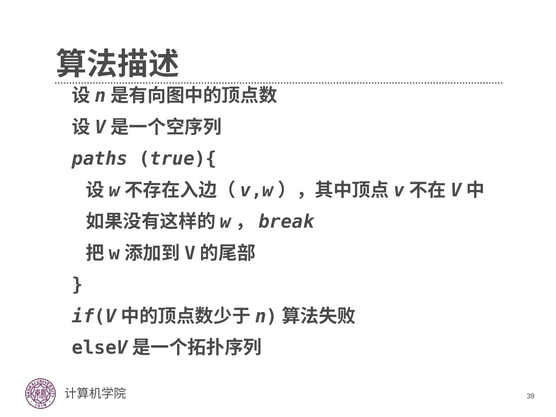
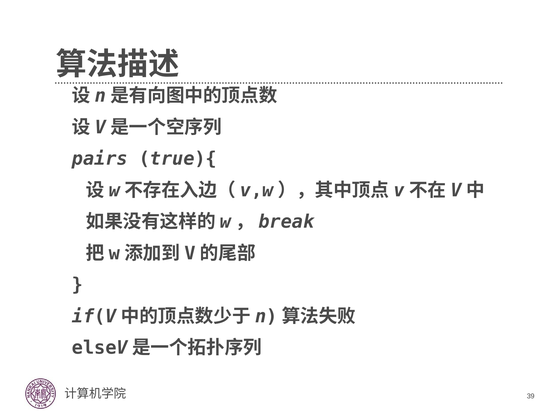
paths: paths -> pairs
